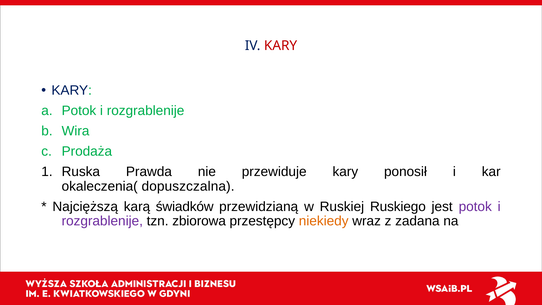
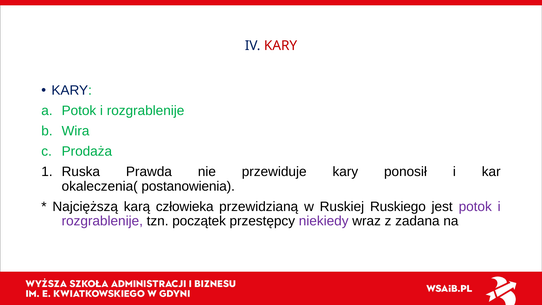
dopuszczalna: dopuszczalna -> postanowienia
świadków: świadków -> człowieka
zbiorowa: zbiorowa -> początek
niekiedy colour: orange -> purple
